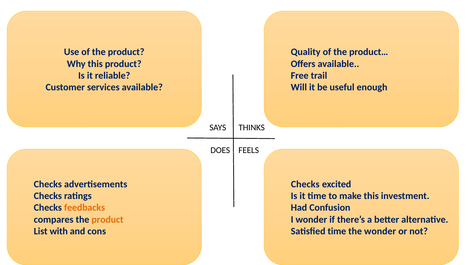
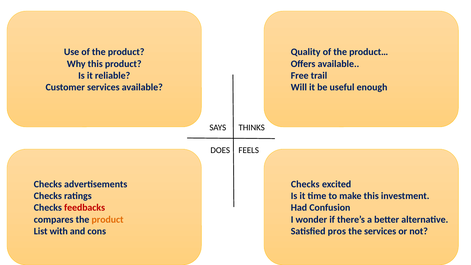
feedbacks colour: orange -> red
Satisfied time: time -> pros
the wonder: wonder -> services
